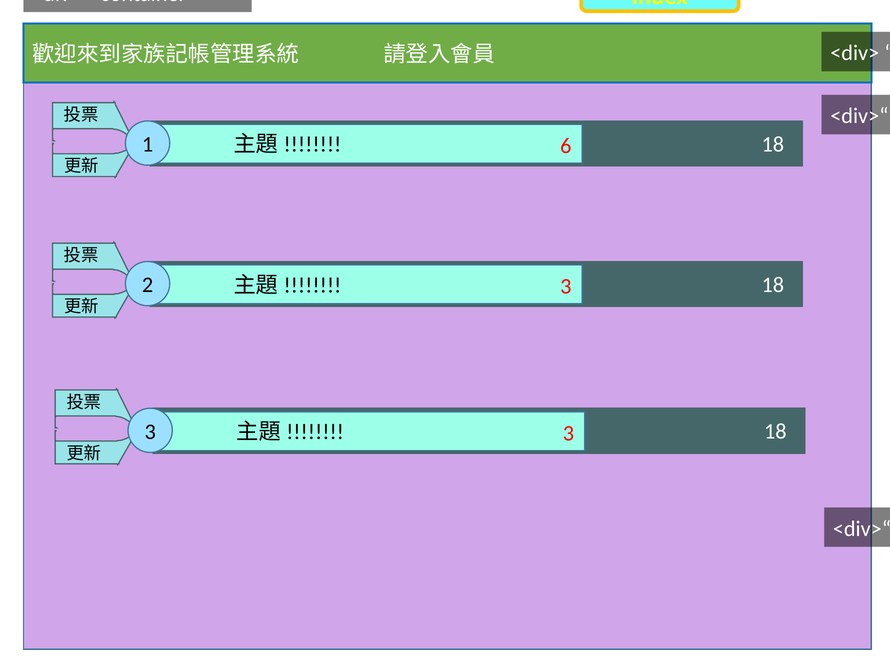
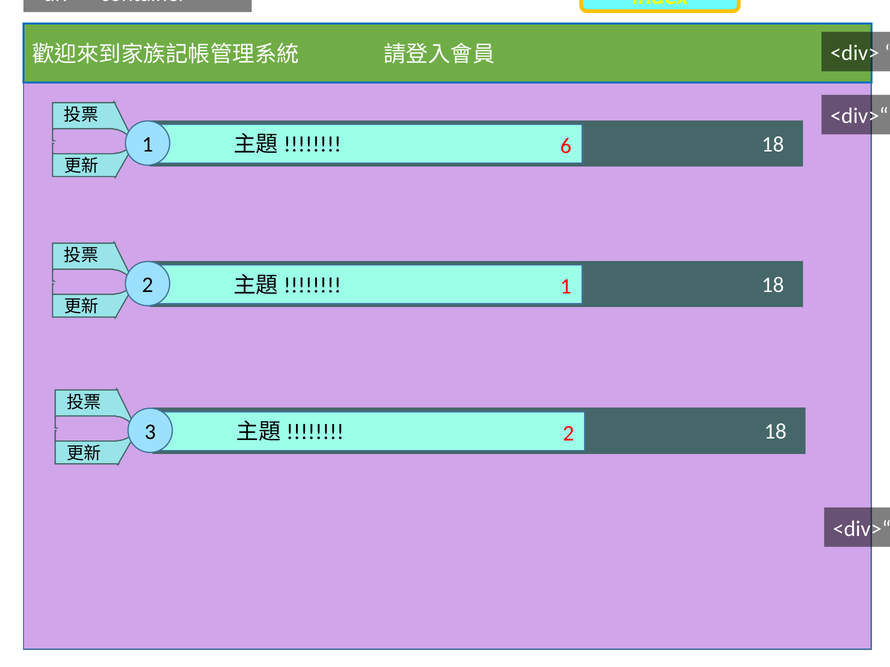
3 at (566, 287): 3 -> 1
3 at (568, 434): 3 -> 2
